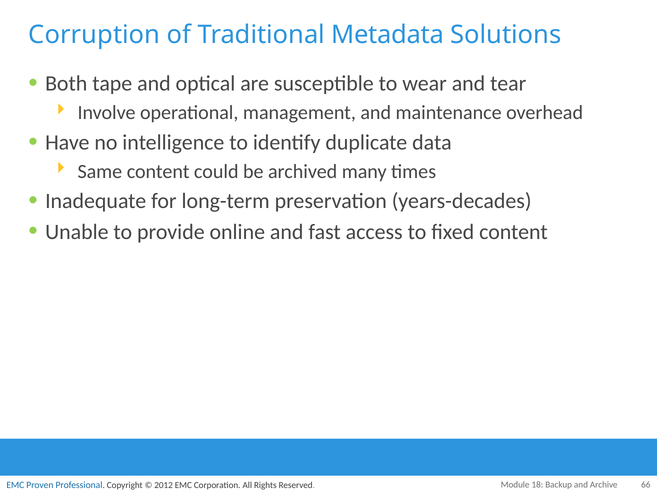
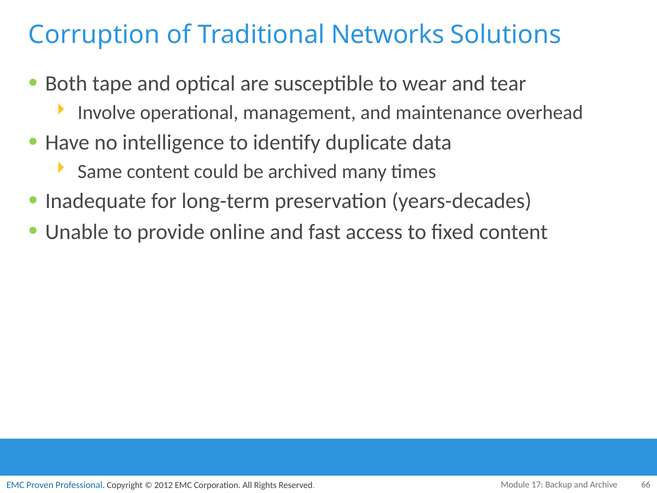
Metadata: Metadata -> Networks
18: 18 -> 17
